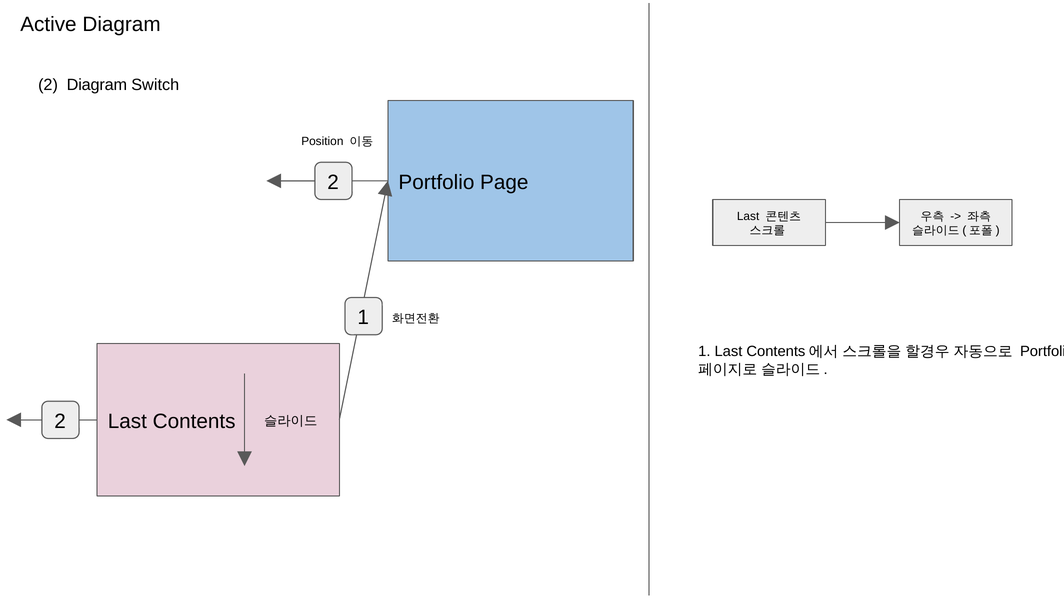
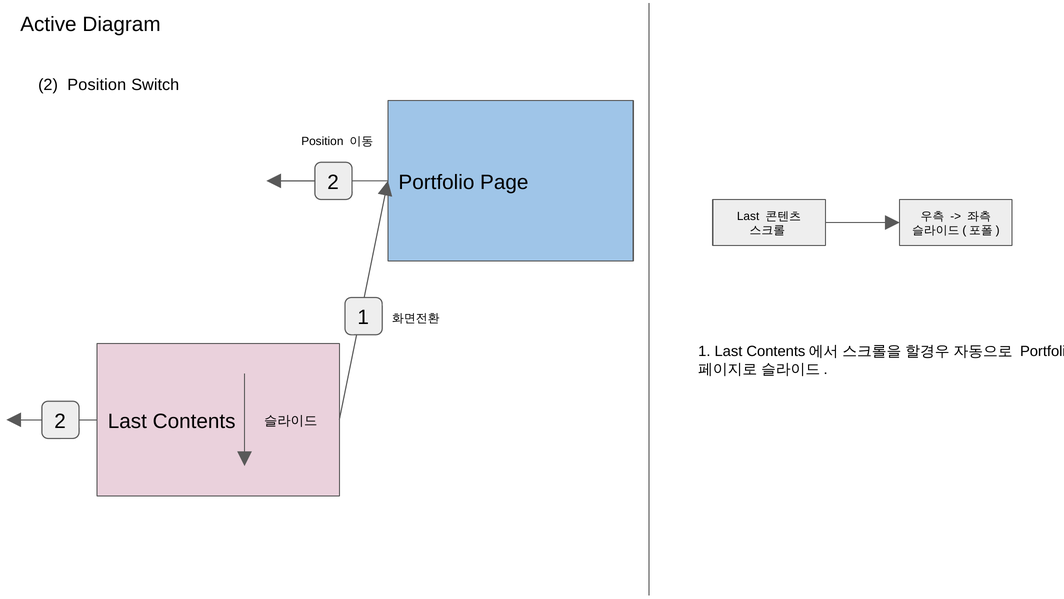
2 Diagram: Diagram -> Position
